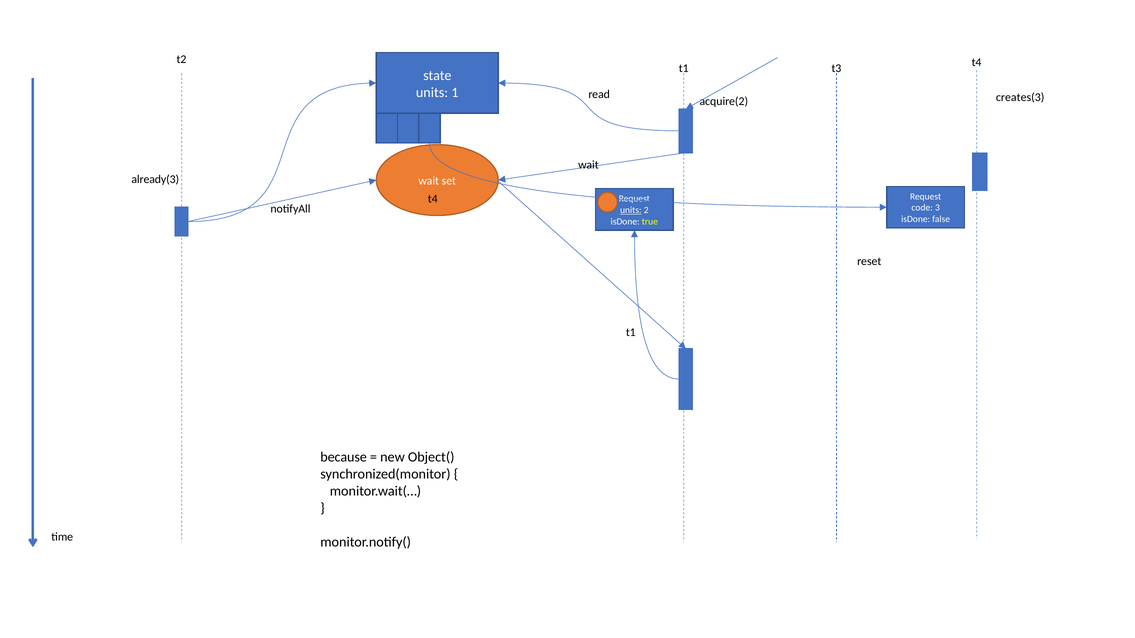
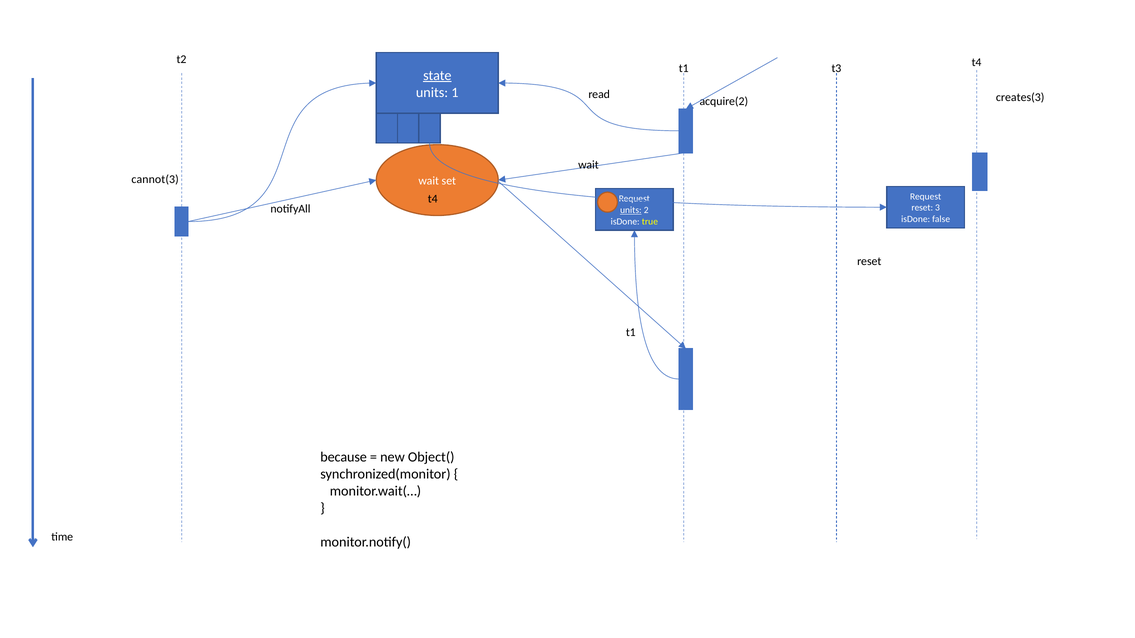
state underline: none -> present
already(3: already(3 -> cannot(3
code at (922, 208): code -> reset
